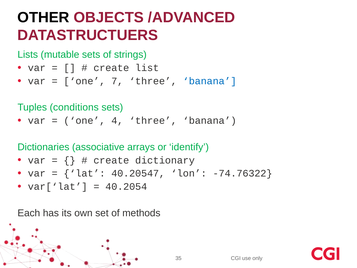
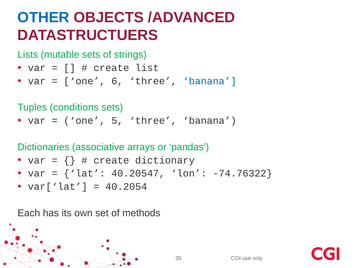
OTHER colour: black -> blue
7: 7 -> 6
4: 4 -> 5
identify: identify -> pandas
